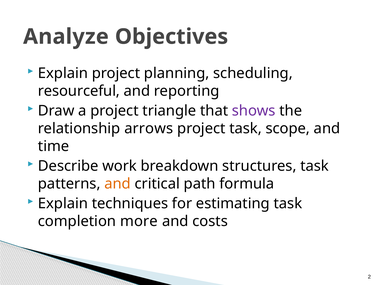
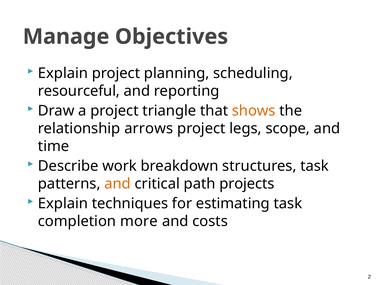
Analyze: Analyze -> Manage
shows colour: purple -> orange
project task: task -> legs
formula: formula -> projects
